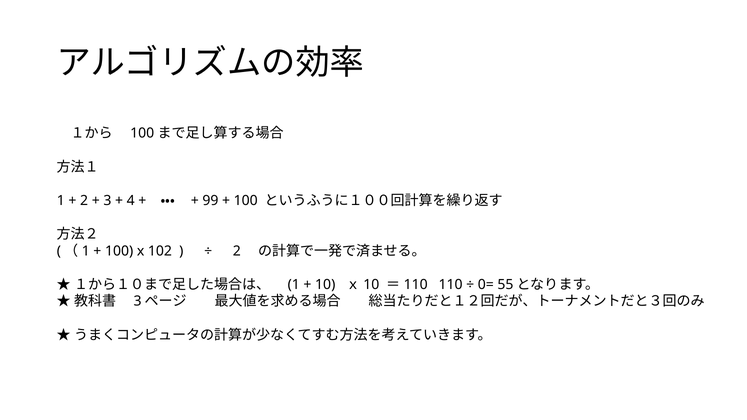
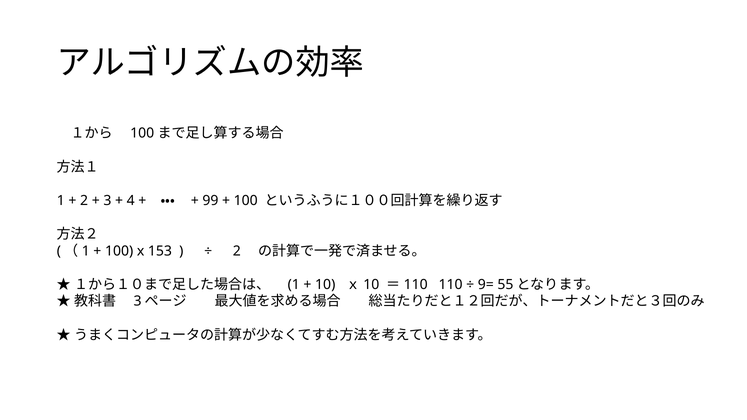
102: 102 -> 153
0=: 0= -> 9=
